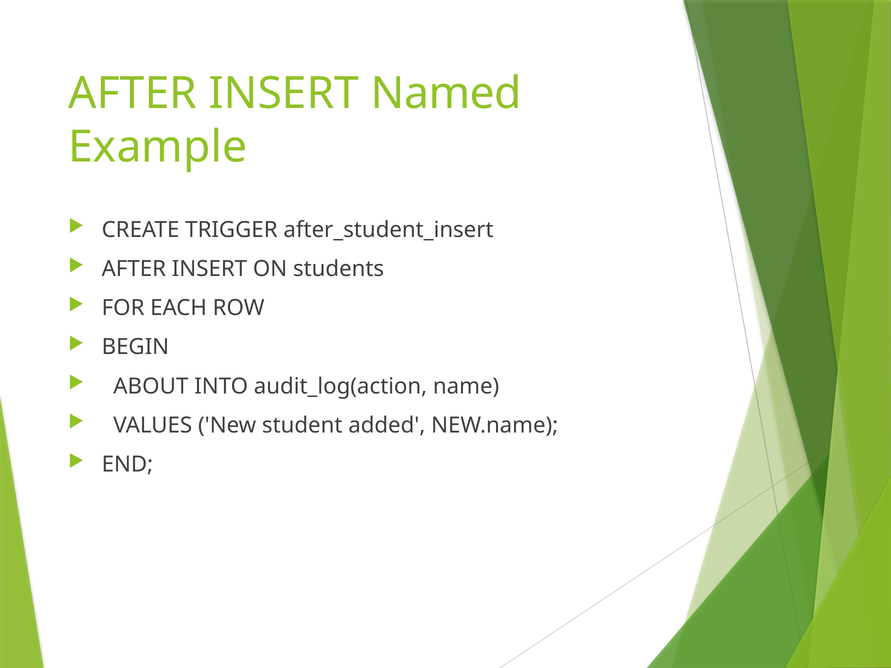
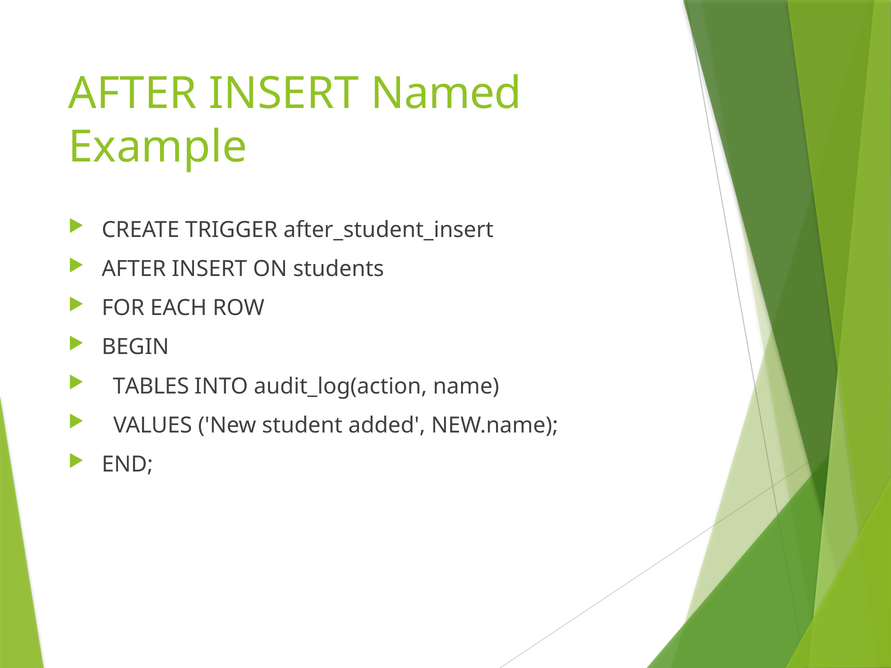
ABOUT: ABOUT -> TABLES
